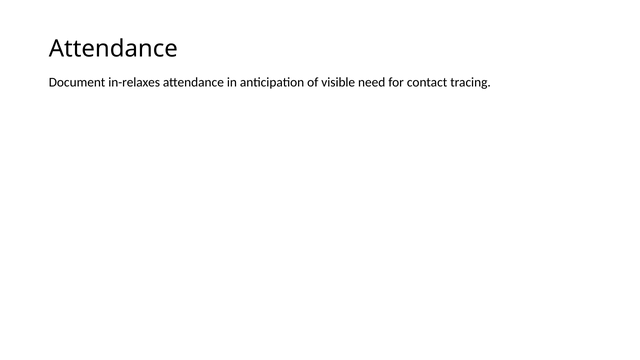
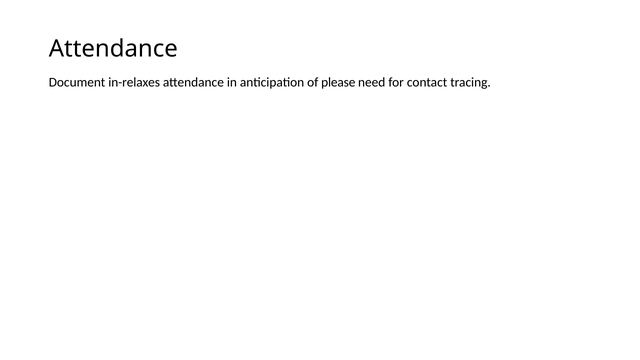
visible: visible -> please
